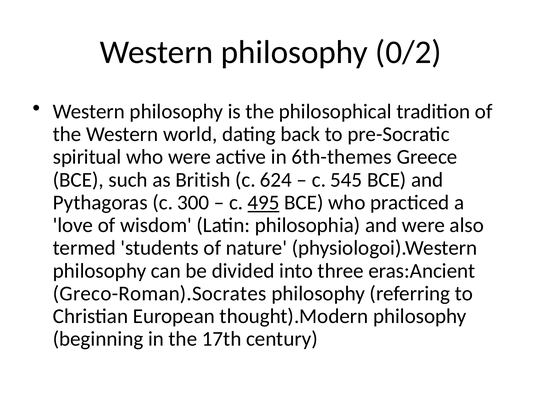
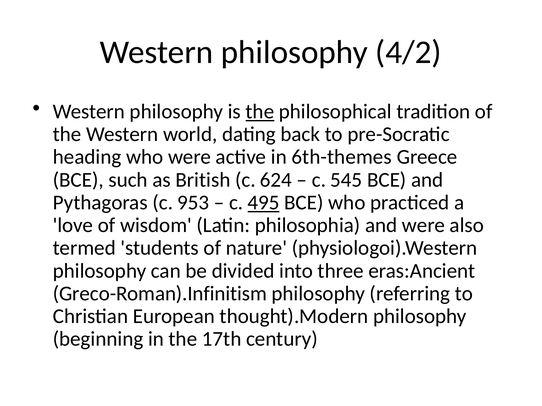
0/2: 0/2 -> 4/2
the at (260, 112) underline: none -> present
spiritual: spiritual -> heading
300: 300 -> 953
Greco-Roman).Socrates: Greco-Roman).Socrates -> Greco-Roman).Infinitism
